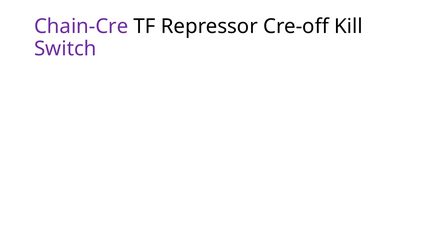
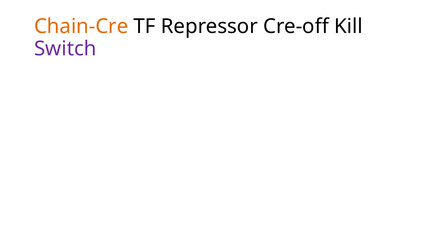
Chain-Cre colour: purple -> orange
